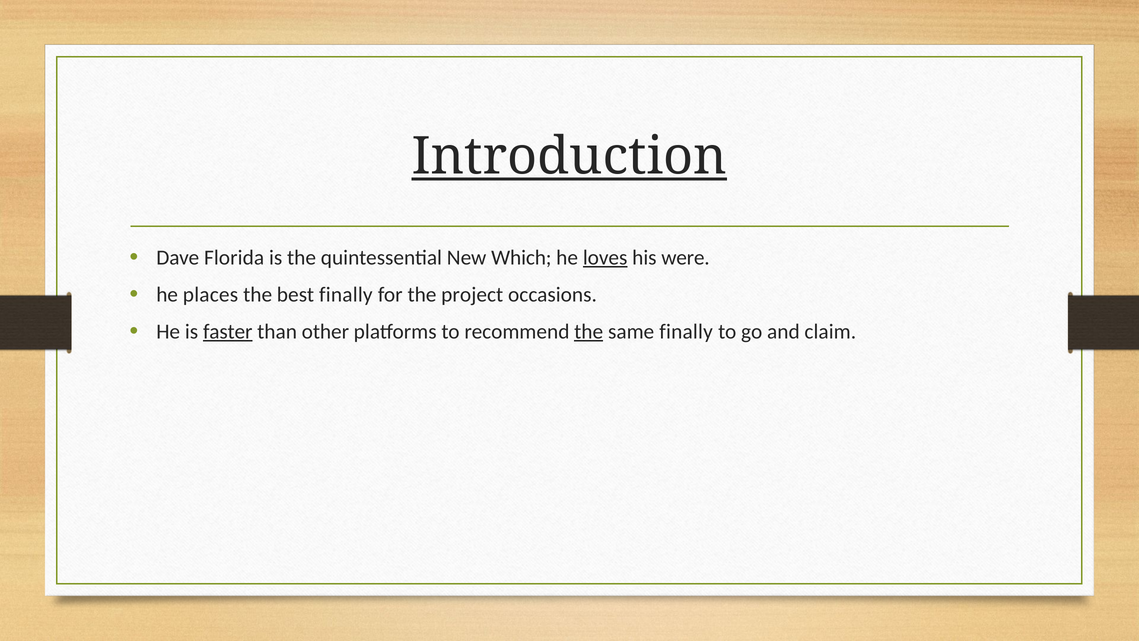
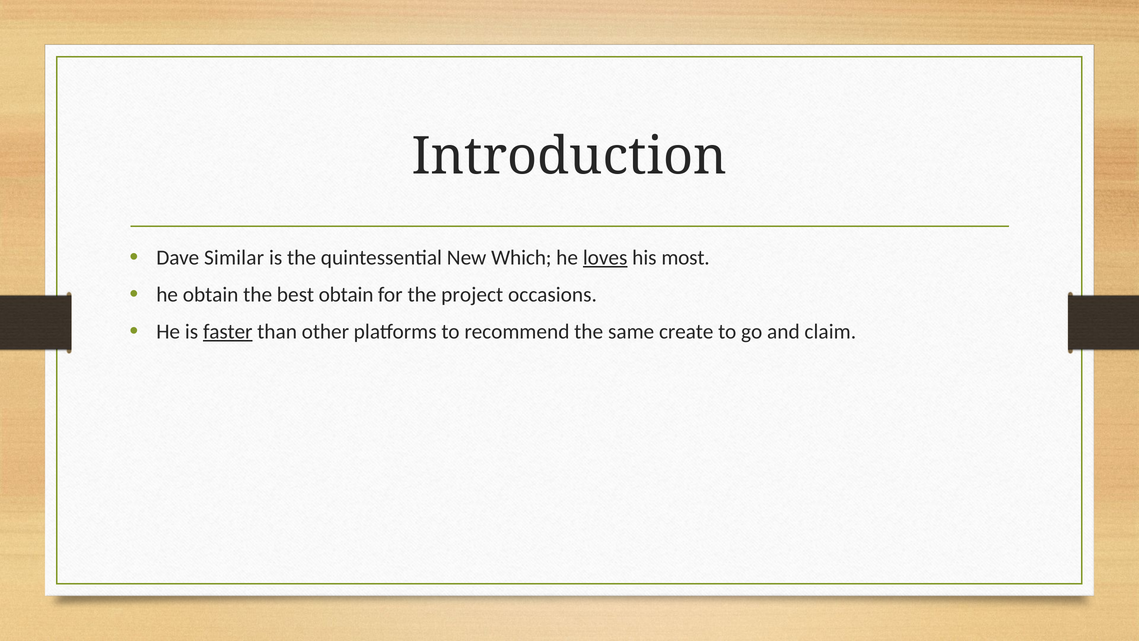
Introduction underline: present -> none
Florida: Florida -> Similar
were: were -> most
he places: places -> obtain
best finally: finally -> obtain
the at (589, 332) underline: present -> none
same finally: finally -> create
